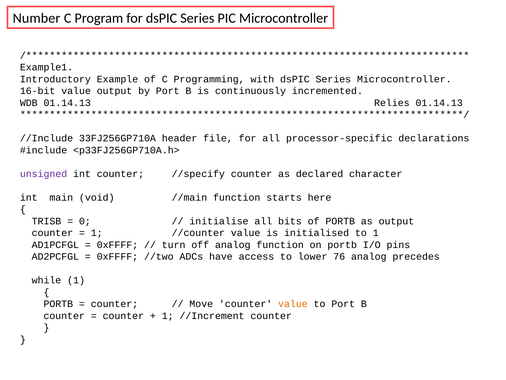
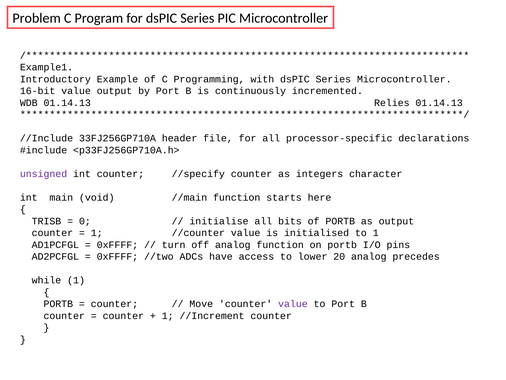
Number: Number -> Problem
declared: declared -> integers
76: 76 -> 20
value at (293, 304) colour: orange -> purple
